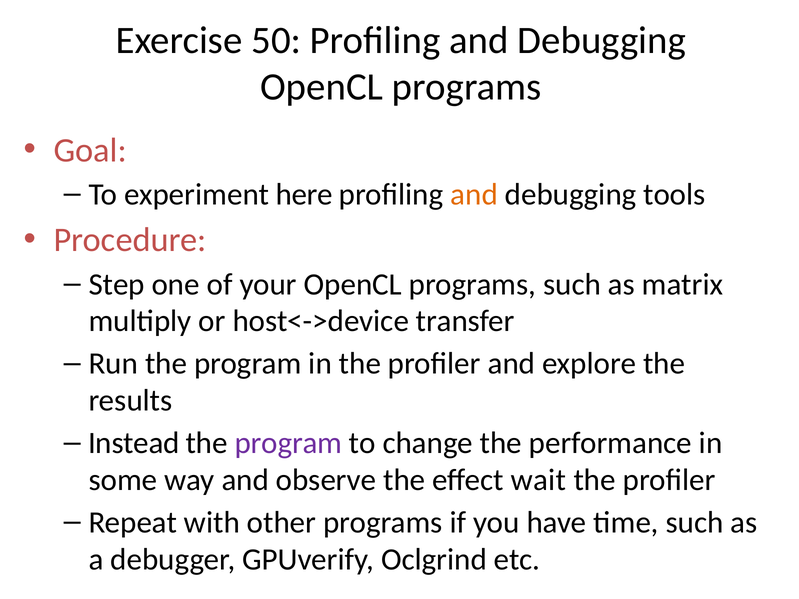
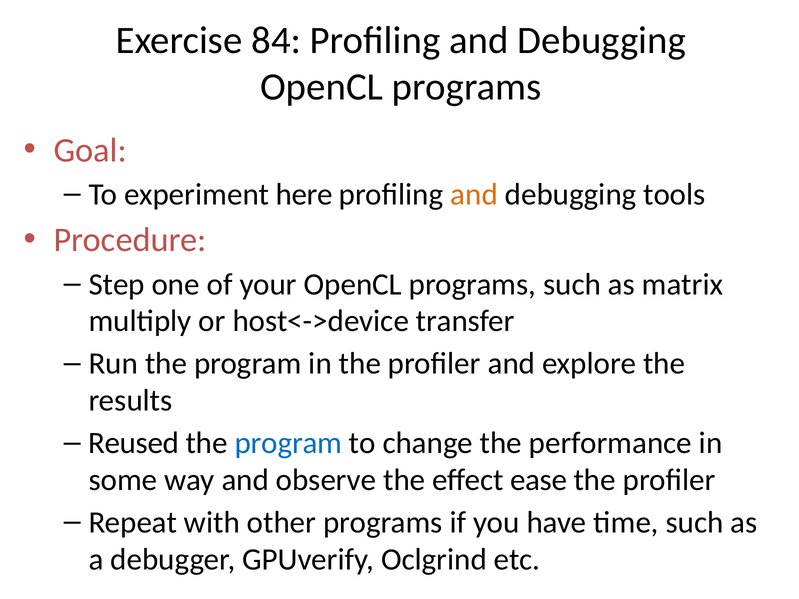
50: 50 -> 84
Instead: Instead -> Reused
program at (288, 443) colour: purple -> blue
wait: wait -> ease
